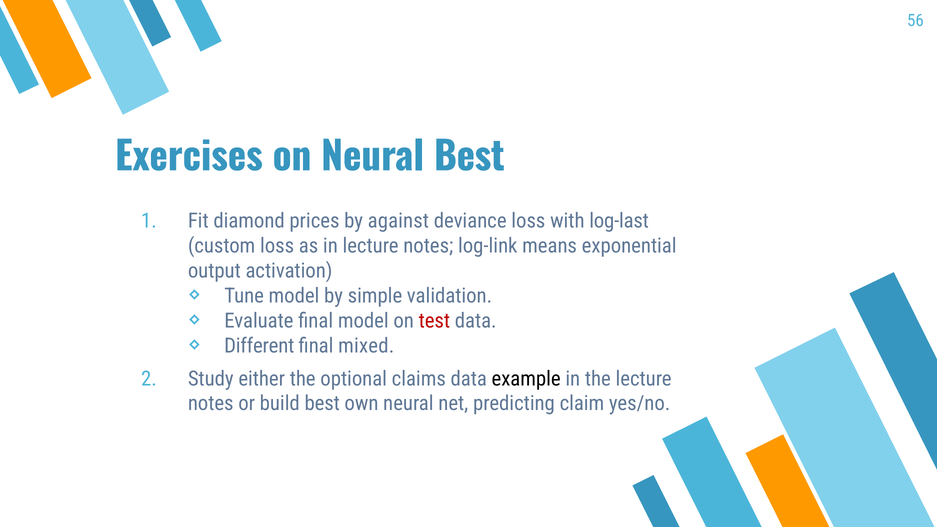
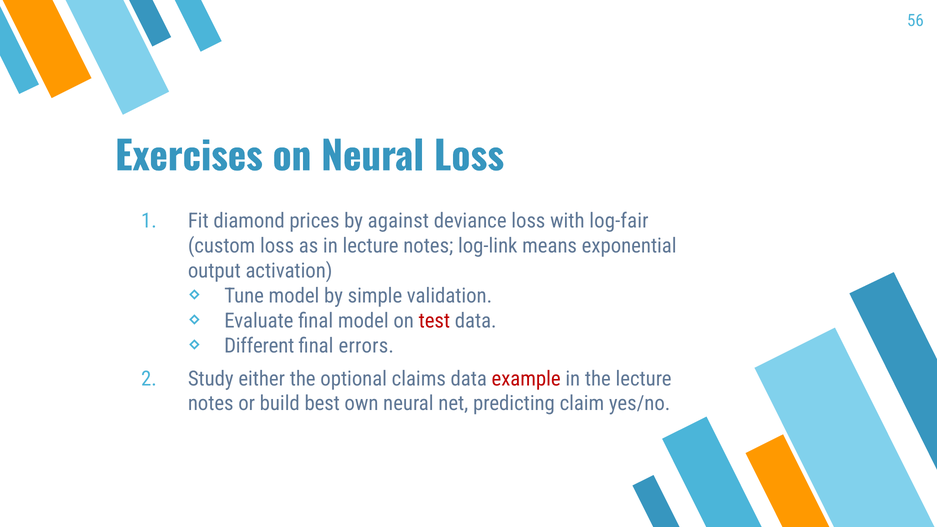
Neural Best: Best -> Loss
log-last: log-last -> log-fair
mixed: mixed -> errors
example colour: black -> red
